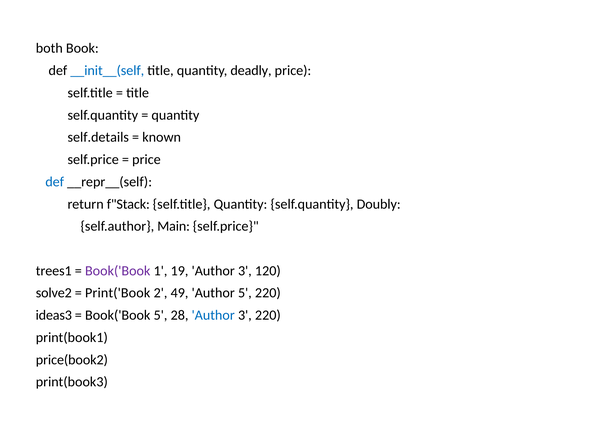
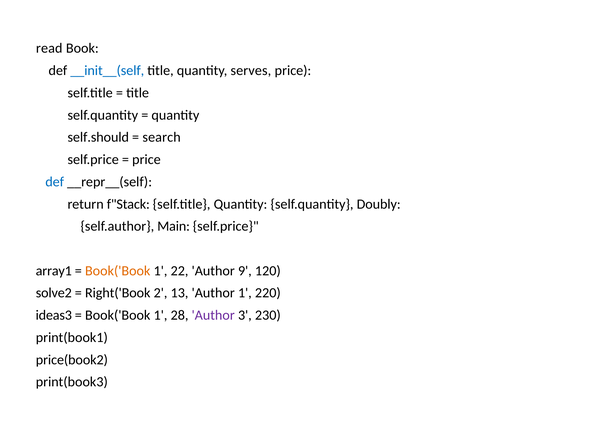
both: both -> read
deadly: deadly -> serves
self.details: self.details -> self.should
known: known -> search
trees1: trees1 -> array1
Book('Book at (118, 271) colour: purple -> orange
19: 19 -> 22
3 at (245, 271): 3 -> 9
Print('Book: Print('Book -> Right('Book
49: 49 -> 13
Author 5: 5 -> 1
5 at (161, 315): 5 -> 1
Author at (213, 315) colour: blue -> purple
3 220: 220 -> 230
